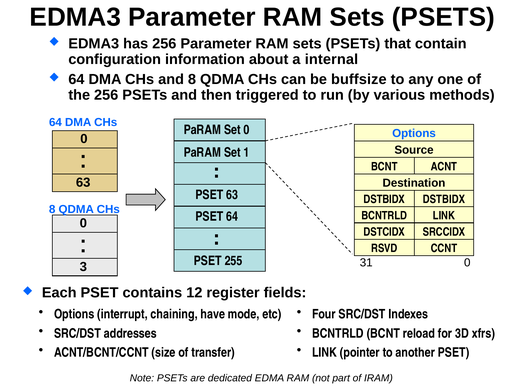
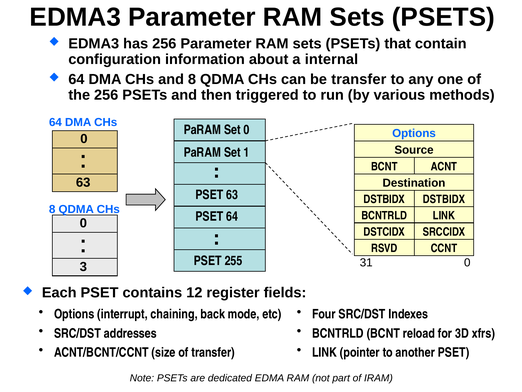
be buffsize: buffsize -> transfer
have: have -> back
